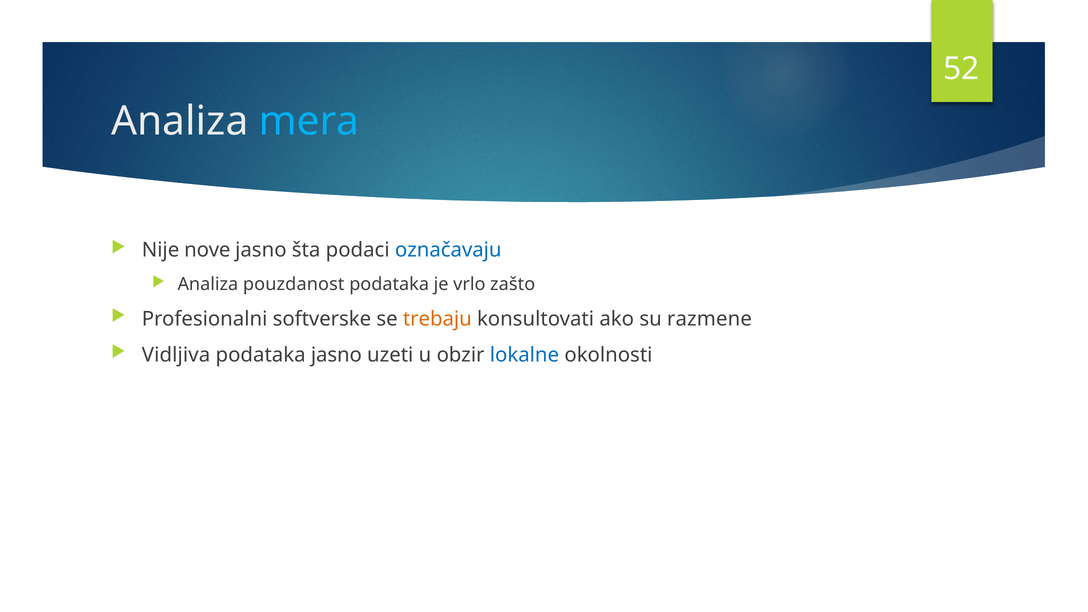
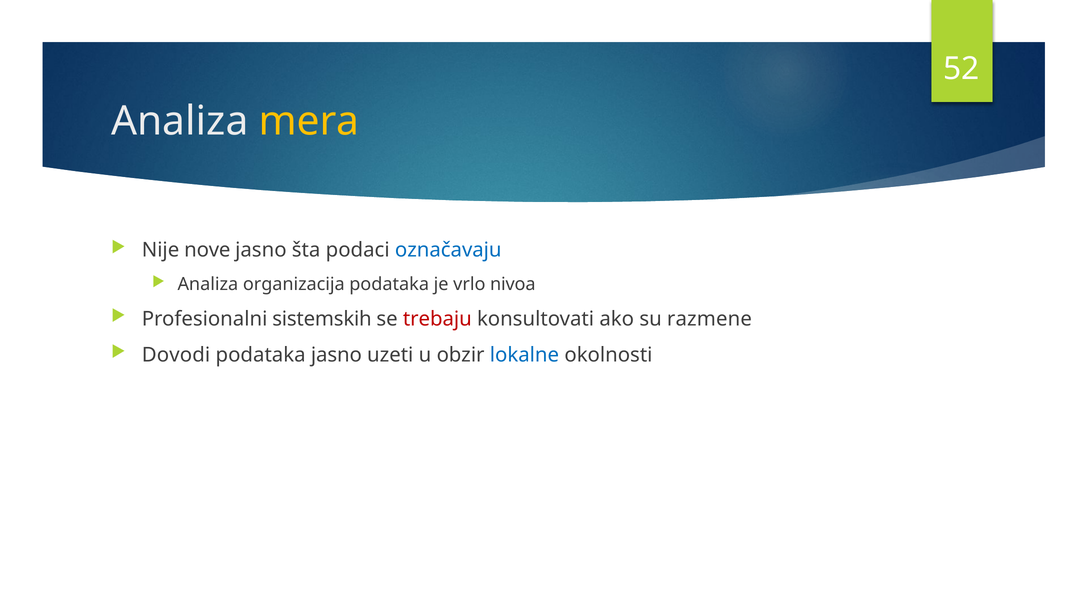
mera colour: light blue -> yellow
pouzdanost: pouzdanost -> organizacija
zašto: zašto -> nivoa
softverske: softverske -> sistemskih
trebaju colour: orange -> red
Vidljiva: Vidljiva -> Dovodi
